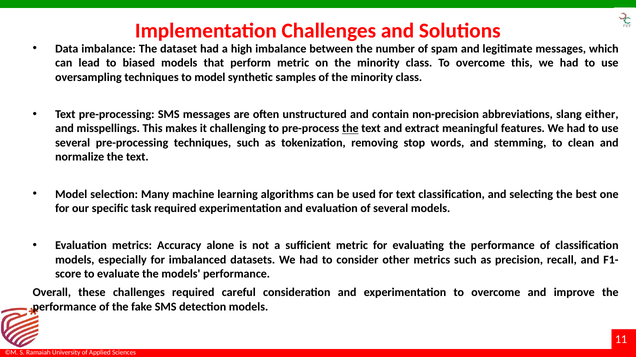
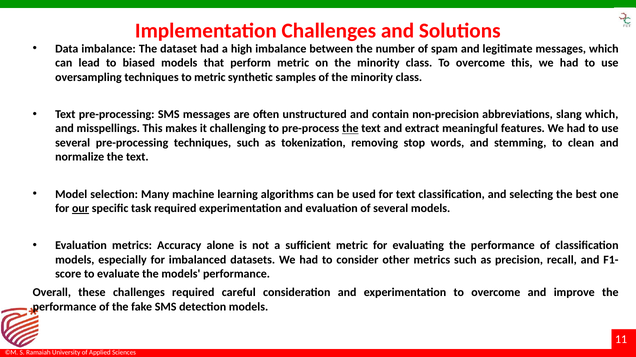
to model: model -> metric
slang either: either -> which
our underline: none -> present
